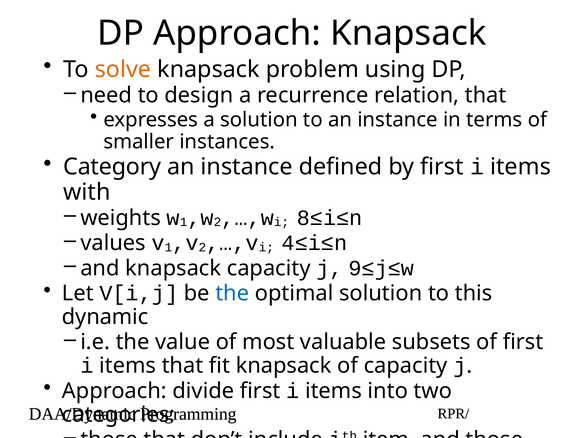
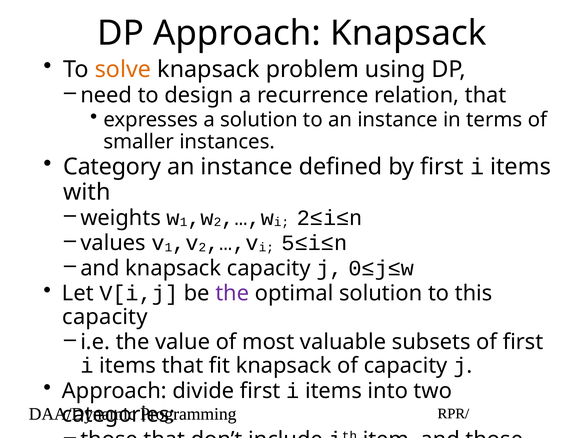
8≤i≤n: 8≤i≤n -> 2≤i≤n
4≤i≤n: 4≤i≤n -> 5≤i≤n
9≤j≤w: 9≤j≤w -> 0≤j≤w
the at (232, 293) colour: blue -> purple
dynamic at (105, 317): dynamic -> capacity
